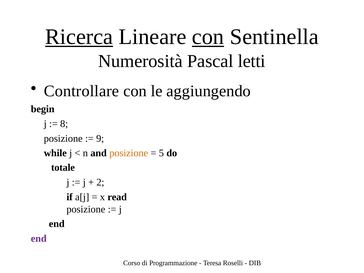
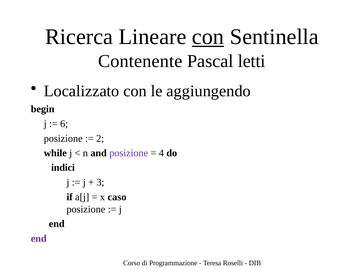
Ricerca underline: present -> none
Numerosità: Numerosità -> Contenente
Controllare: Controllare -> Localizzato
8: 8 -> 6
9: 9 -> 2
posizione at (129, 153) colour: orange -> purple
5: 5 -> 4
totale: totale -> indici
2: 2 -> 3
read: read -> caso
